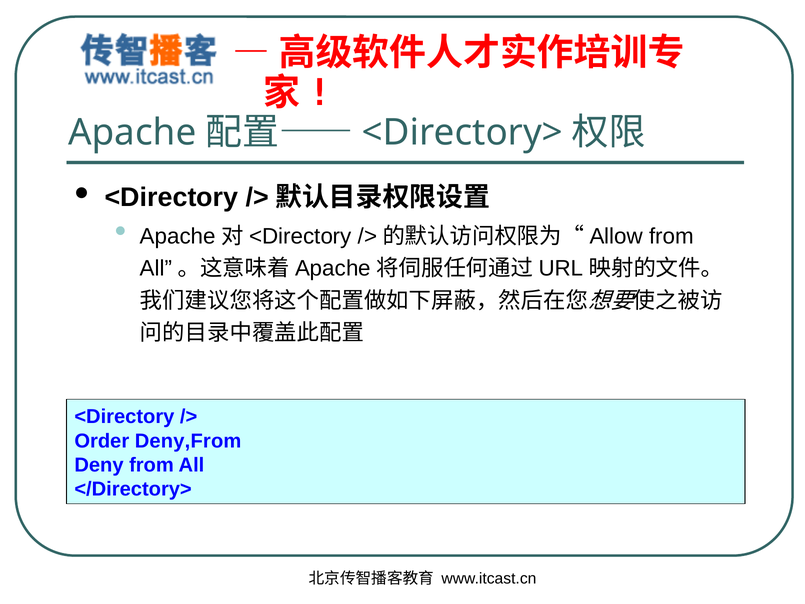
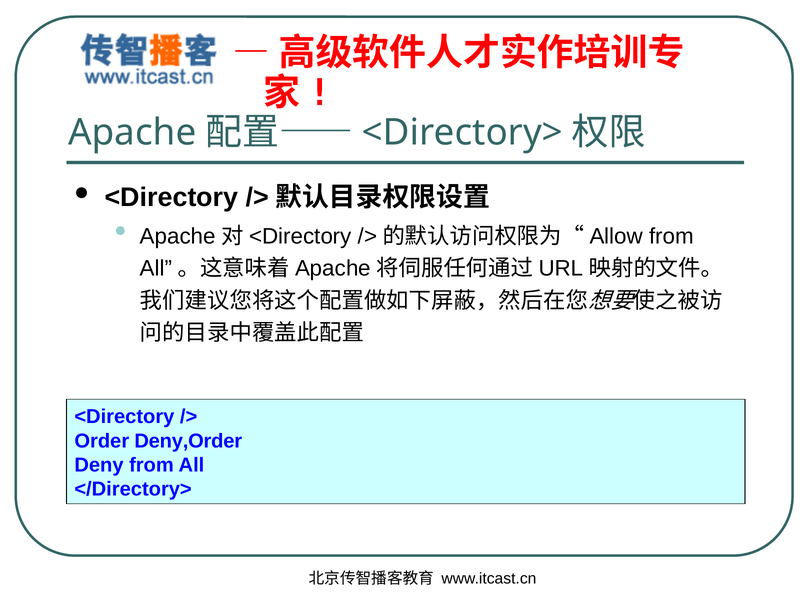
Deny,From: Deny,From -> Deny,Order
